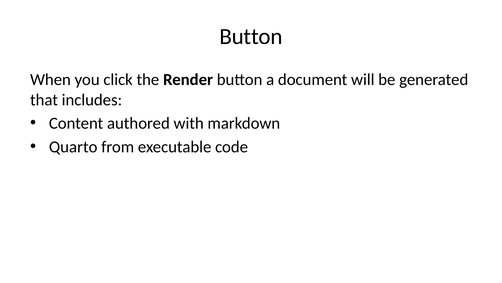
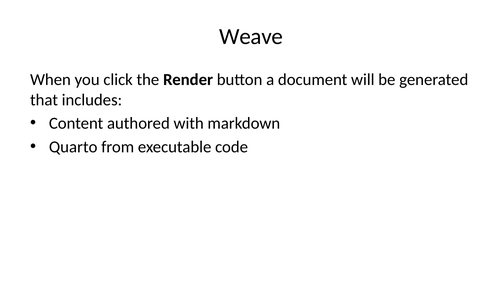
Button at (251, 36): Button -> Weave
